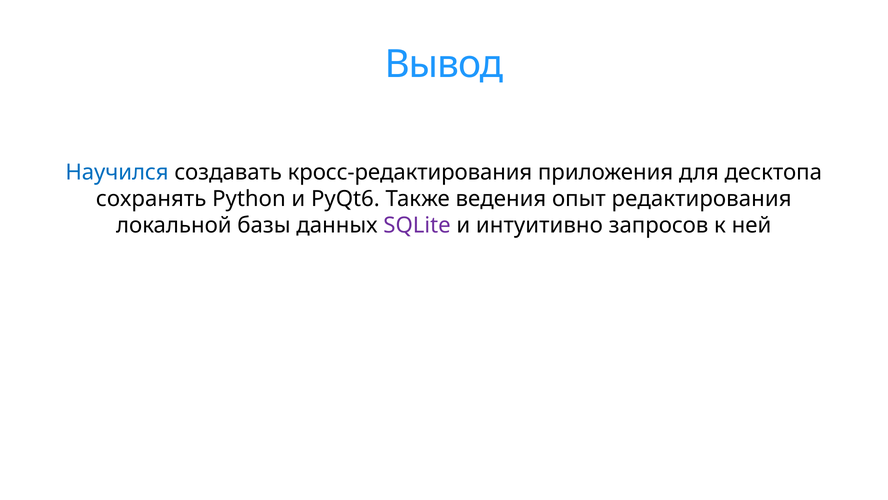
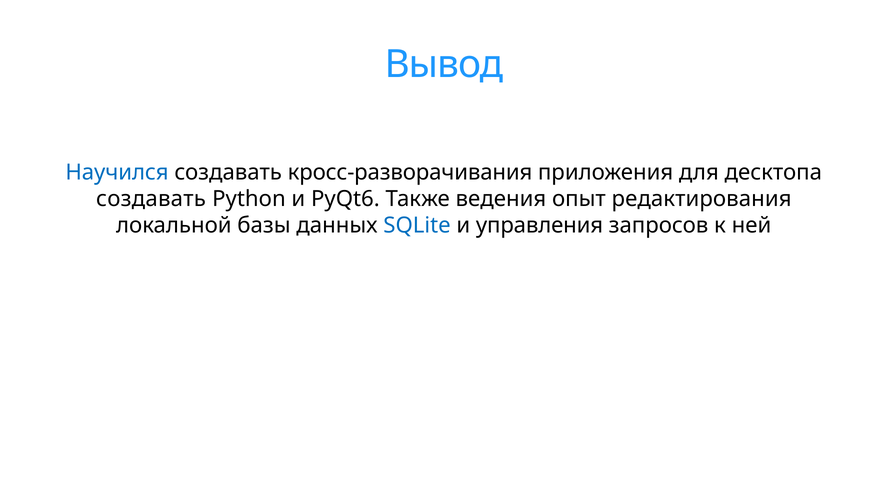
кросс-редактирования: кросс-редактирования -> кросс-разворачивания
сохранять at (151, 199): сохранять -> создавать
SQLite colour: purple -> blue
интуитивно: интуитивно -> управления
